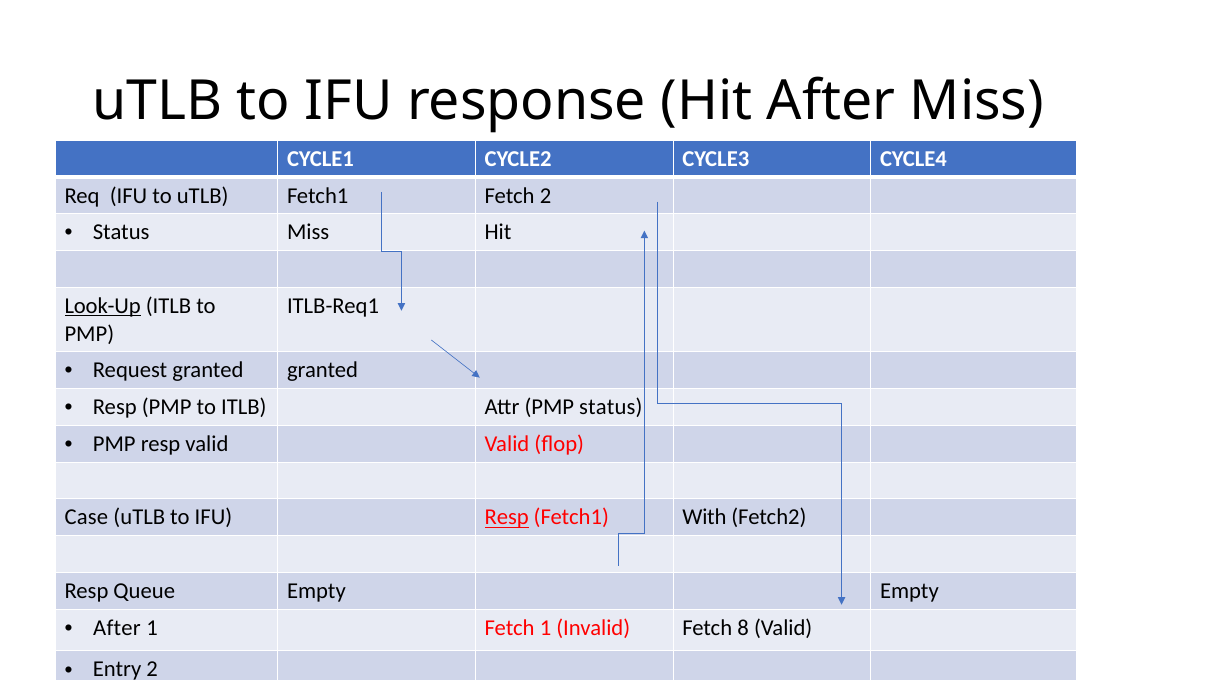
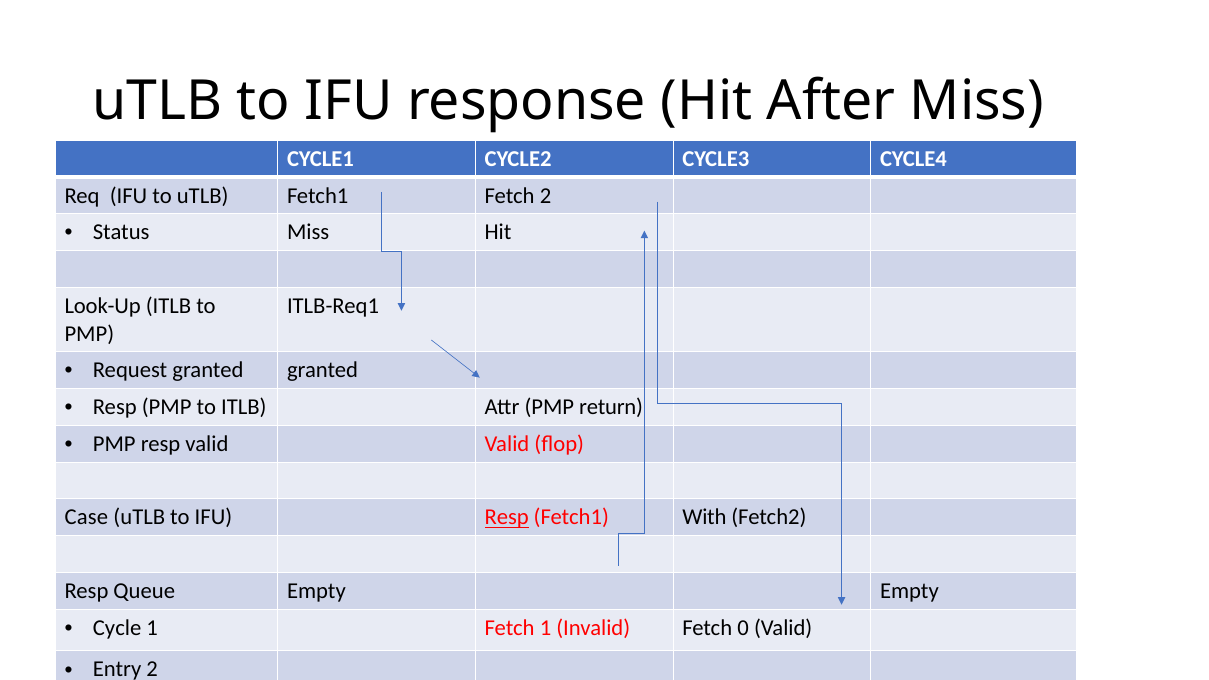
Look-Up underline: present -> none
PMP status: status -> return
After at (117, 628): After -> Cycle
8: 8 -> 0
